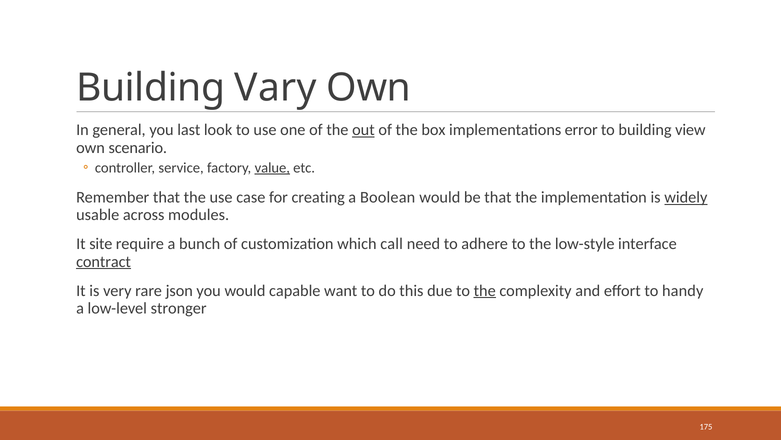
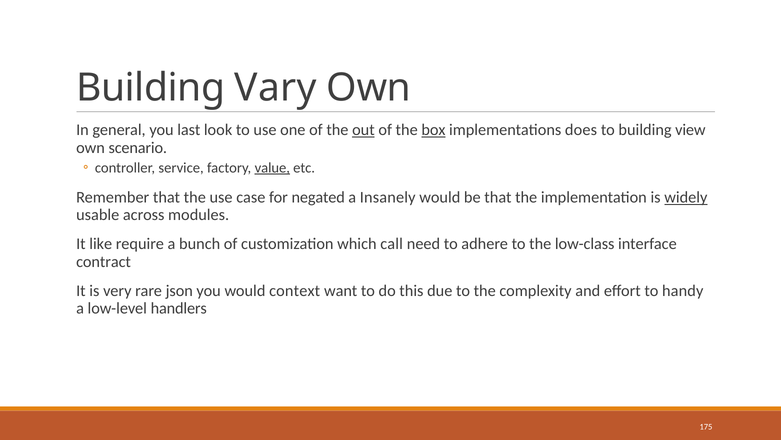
box underline: none -> present
error: error -> does
creating: creating -> negated
Boolean: Boolean -> Insanely
site: site -> like
low-style: low-style -> low-class
contract underline: present -> none
capable: capable -> context
the at (485, 290) underline: present -> none
stronger: stronger -> handlers
